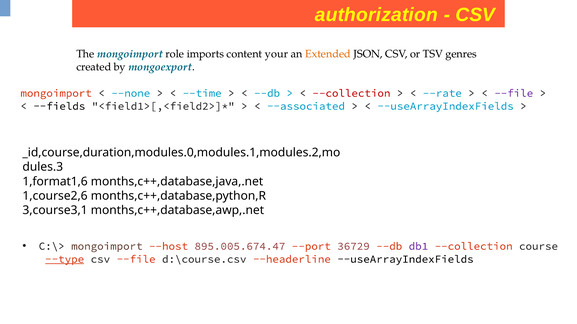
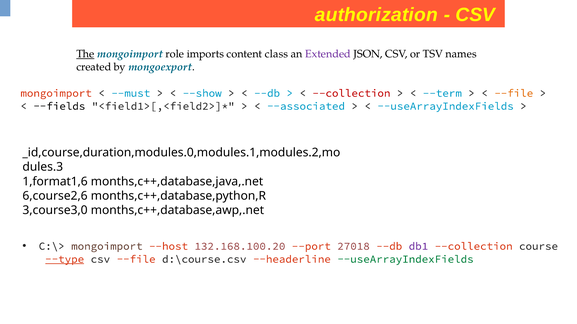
The underline: none -> present
your: your -> class
Extended colour: orange -> purple
genres: genres -> names
--none: --none -> --must
--time: --time -> --show
--rate: --rate -> --term
--file at (514, 93) colour: purple -> orange
1,course2,6: 1,course2,6 -> 6,course2,6
3,course3,1: 3,course3,1 -> 3,course3,0
895.005.674.47: 895.005.674.47 -> 132.168.100.20
36729: 36729 -> 27018
--useArrayIndexFields at (405, 260) colour: black -> green
